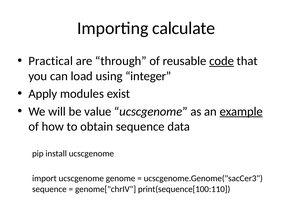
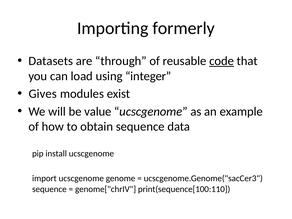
calculate: calculate -> formerly
Practical: Practical -> Datasets
Apply: Apply -> Gives
example underline: present -> none
